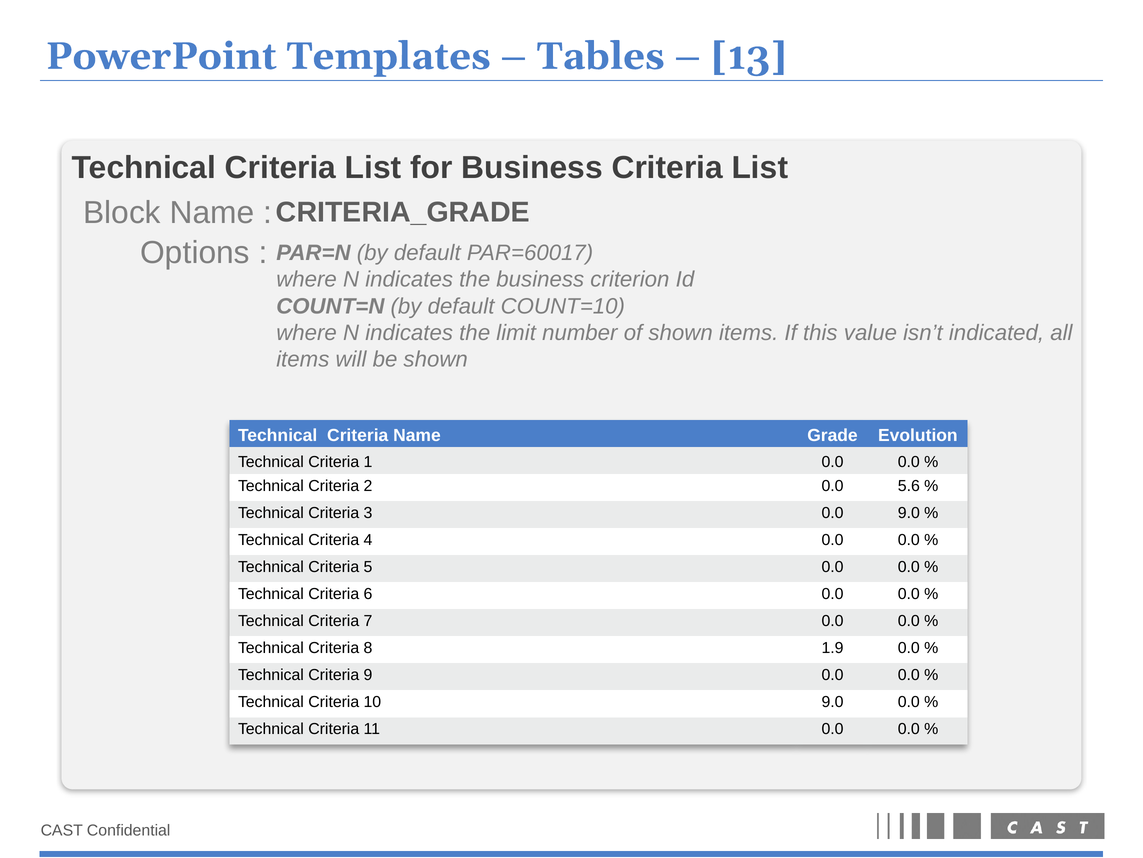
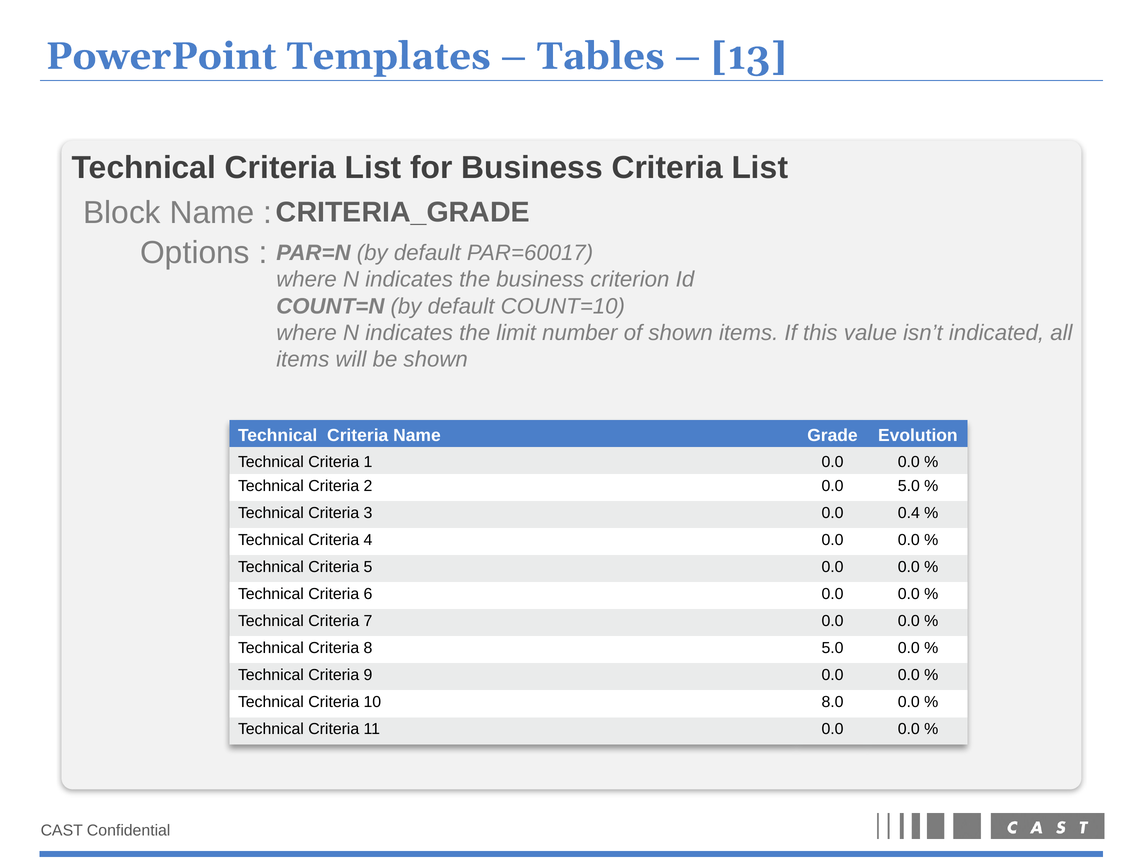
0.0 5.6: 5.6 -> 5.0
0.0 9.0: 9.0 -> 0.4
8 1.9: 1.9 -> 5.0
10 9.0: 9.0 -> 8.0
